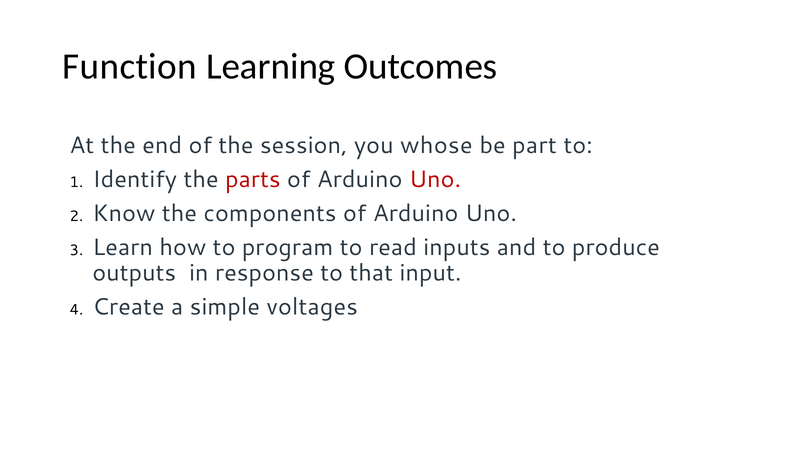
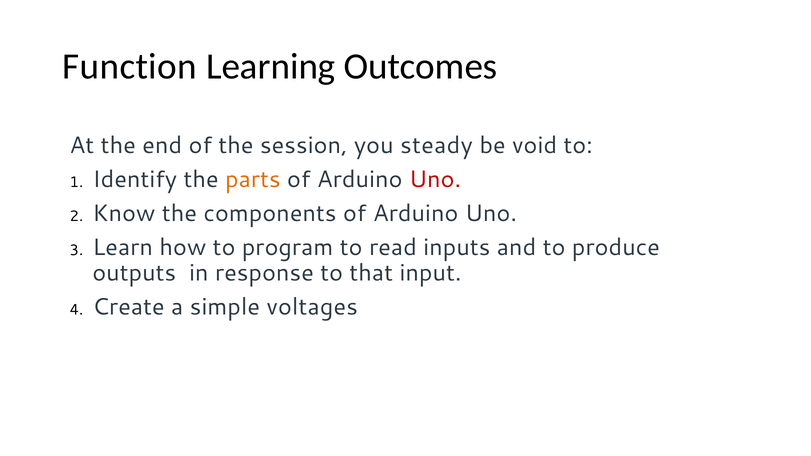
whose: whose -> steady
part: part -> void
parts colour: red -> orange
